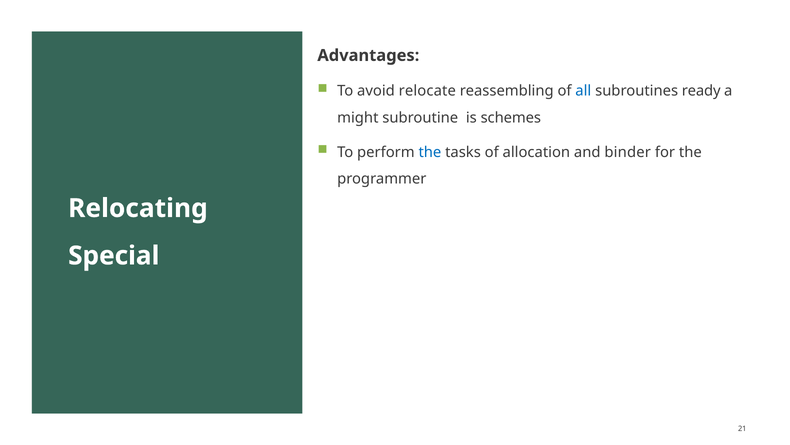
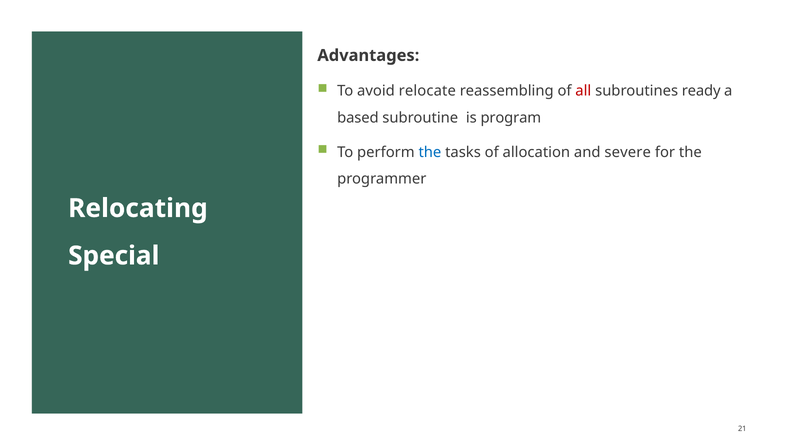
all colour: blue -> red
might: might -> based
schemes: schemes -> program
binder: binder -> severe
